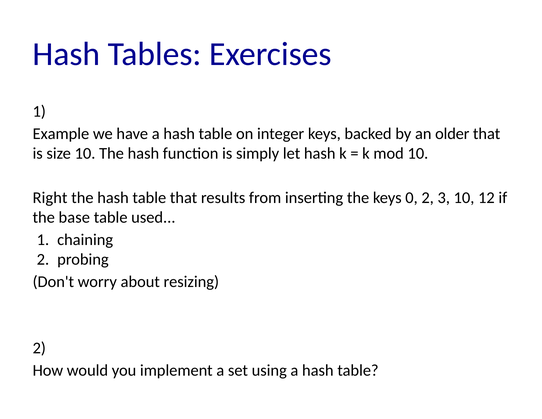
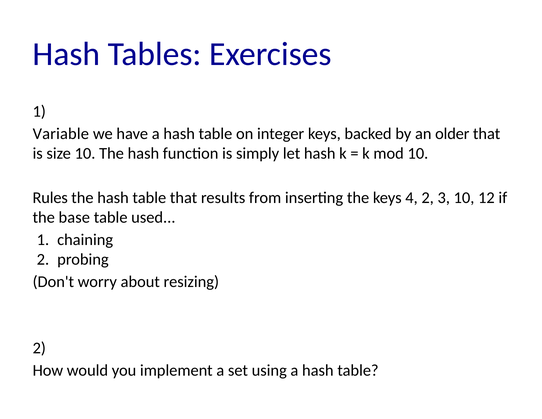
Example: Example -> Variable
Right: Right -> Rules
0: 0 -> 4
